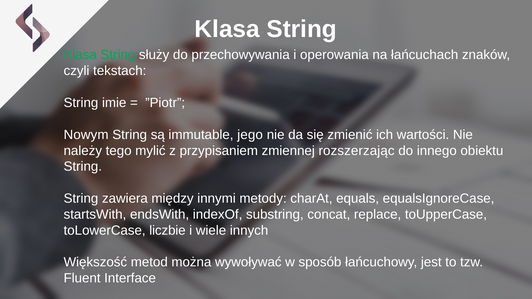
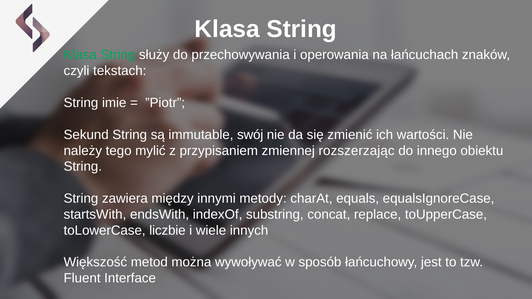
Nowym: Nowym -> Sekund
jego: jego -> swój
